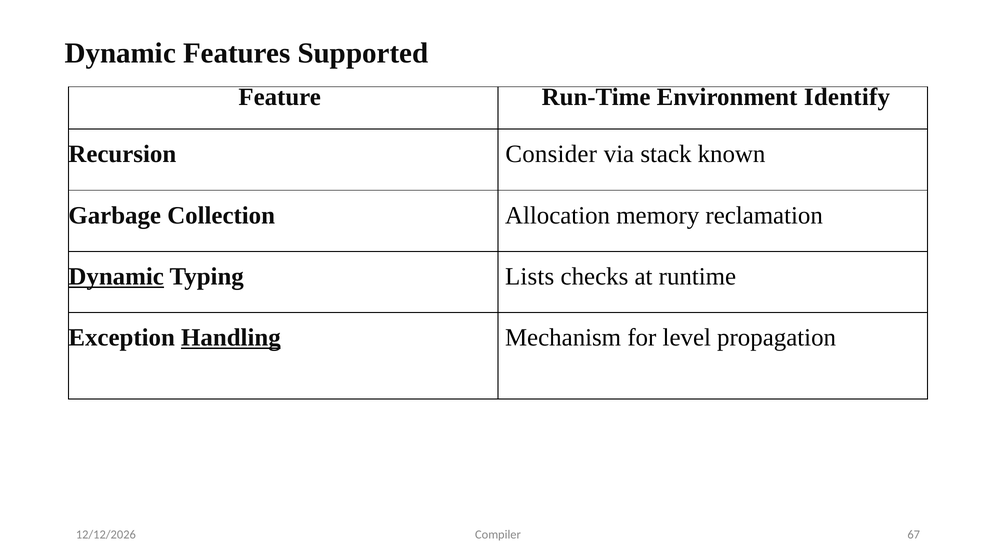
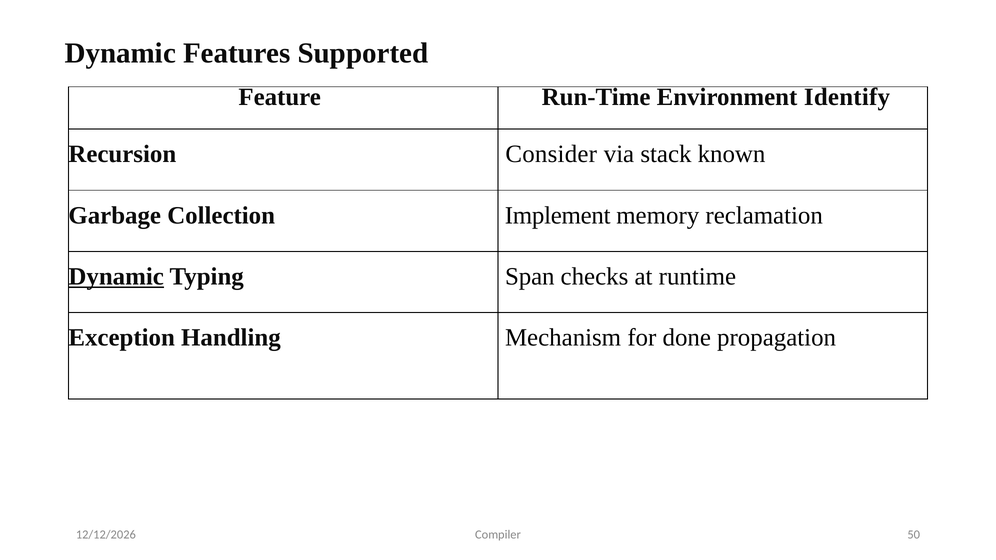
Allocation: Allocation -> Implement
Lists: Lists -> Span
Handling underline: present -> none
level: level -> done
67: 67 -> 50
